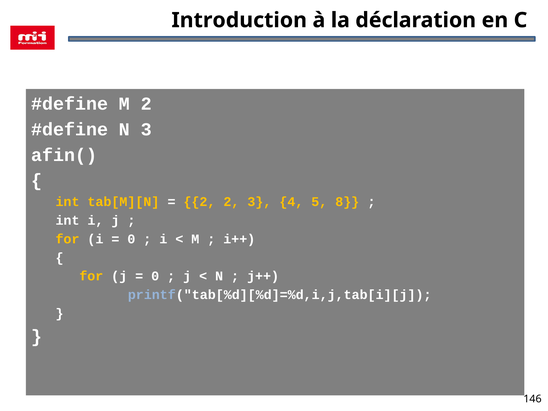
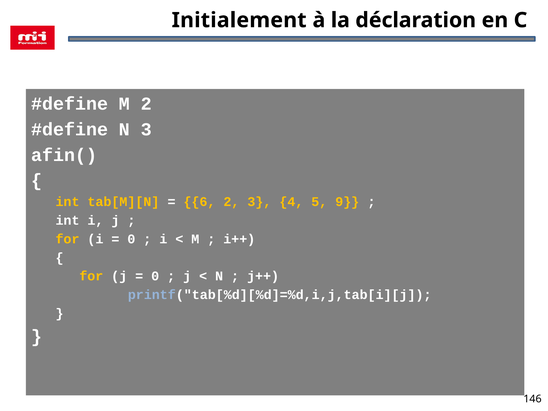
Introduction: Introduction -> Initialement
2 at (199, 202): 2 -> 6
8: 8 -> 9
